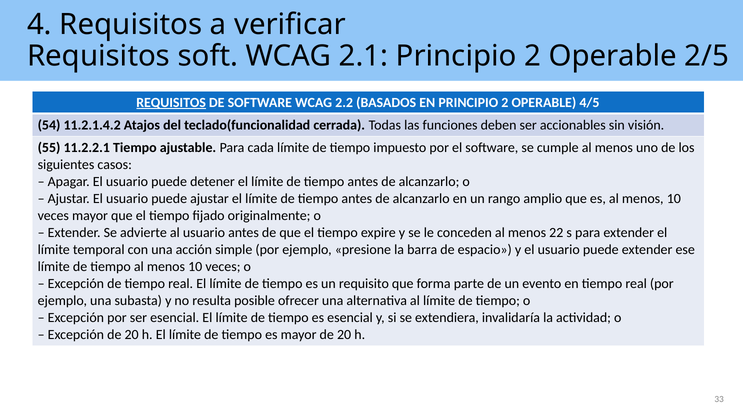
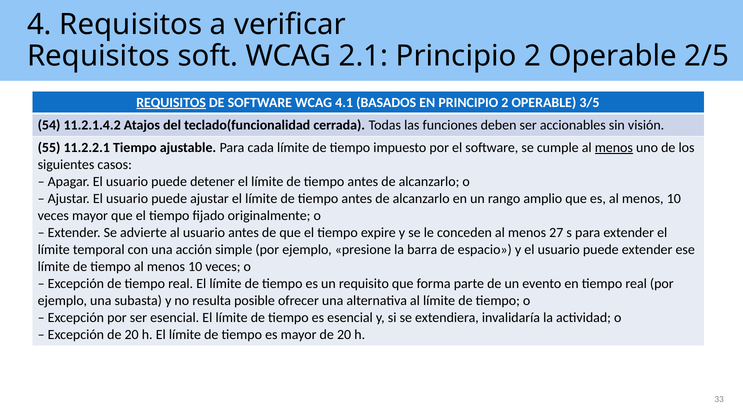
2.2: 2.2 -> 4.1
4/5: 4/5 -> 3/5
menos at (614, 148) underline: none -> present
22: 22 -> 27
